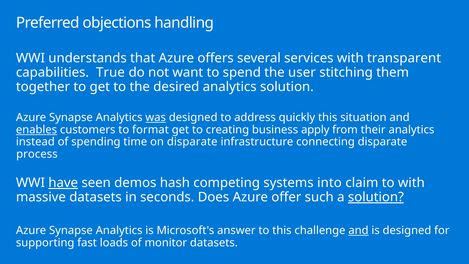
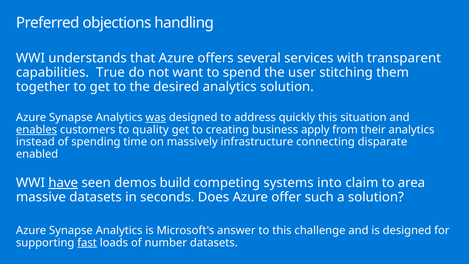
format: format -> quality
on disparate: disparate -> massively
process: process -> enabled
hash: hash -> build
to with: with -> area
solution at (376, 197) underline: present -> none
and at (358, 230) underline: present -> none
fast underline: none -> present
monitor: monitor -> number
